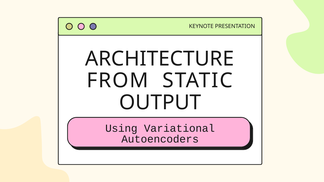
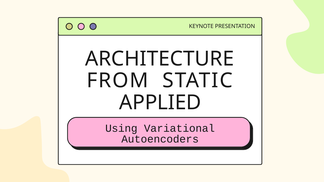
OUTPUT: OUTPUT -> APPLIED
